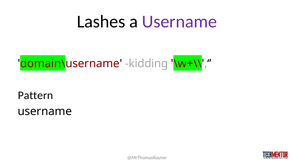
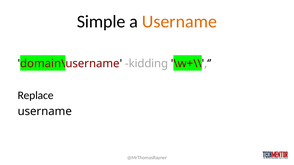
Lashes: Lashes -> Simple
Username at (179, 22) colour: purple -> orange
Pattern: Pattern -> Replace
